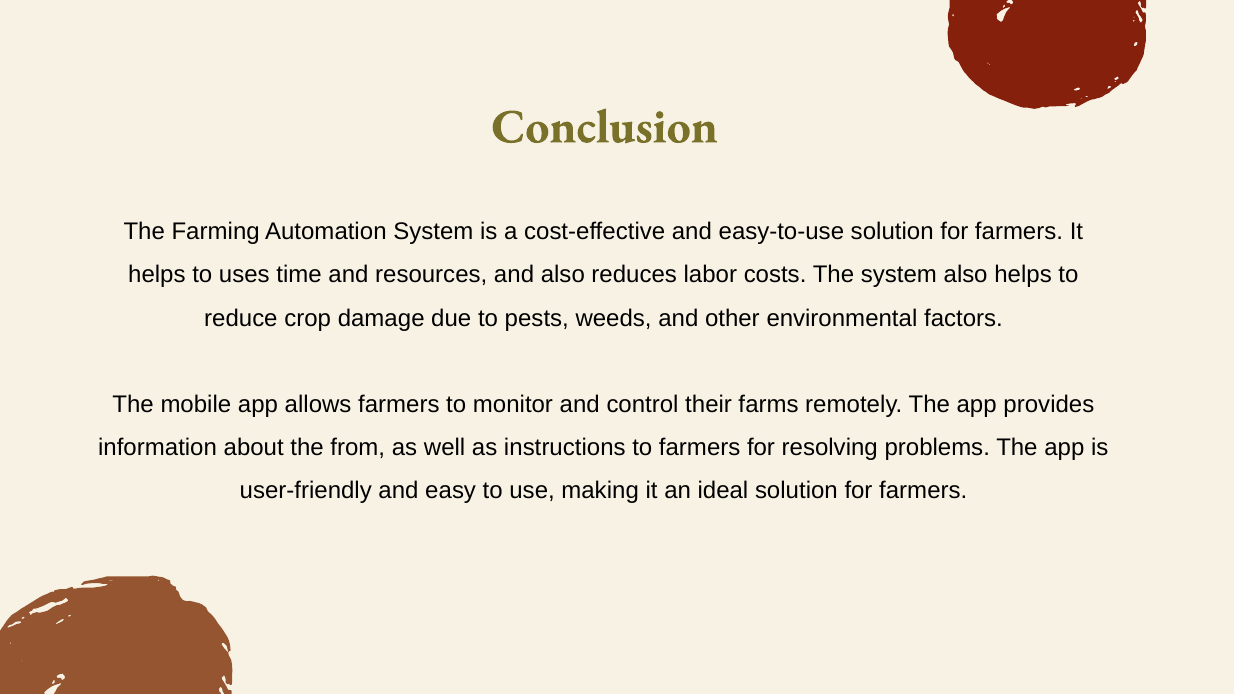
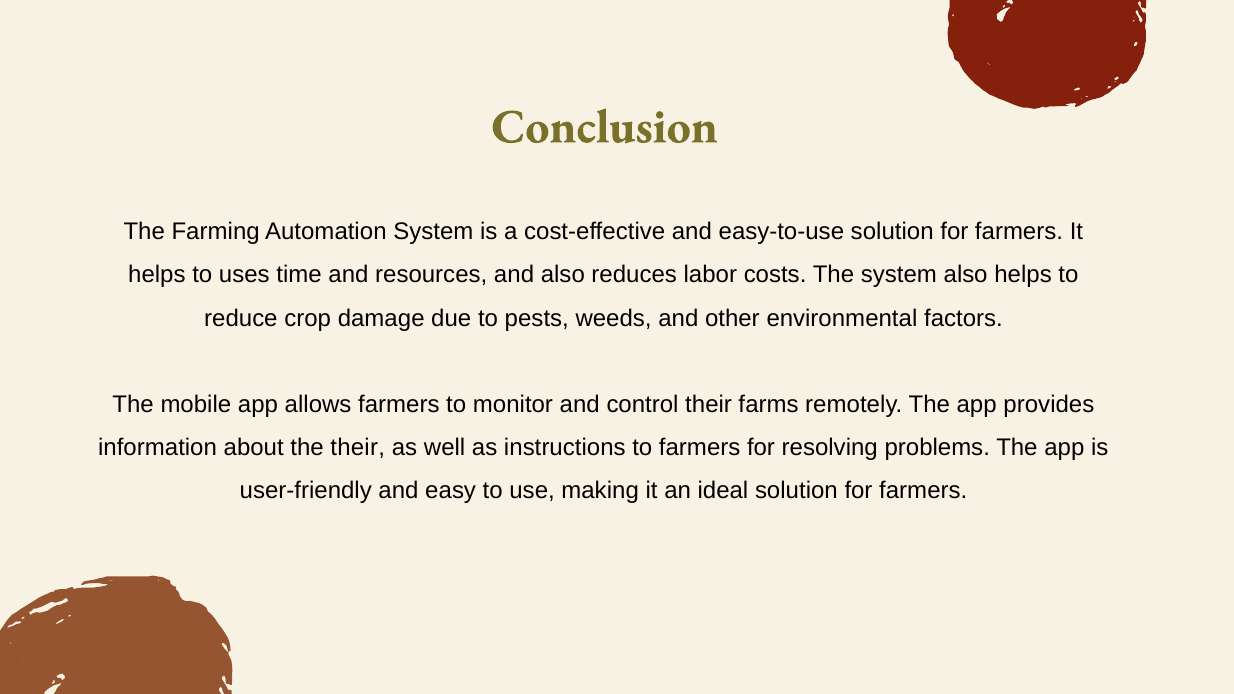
the from: from -> their
